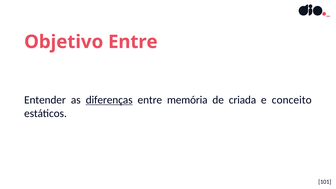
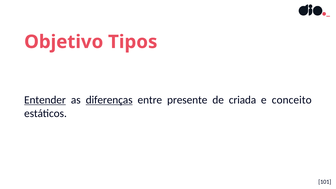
Objetivo Entre: Entre -> Tipos
Entender underline: none -> present
memória: memória -> presente
